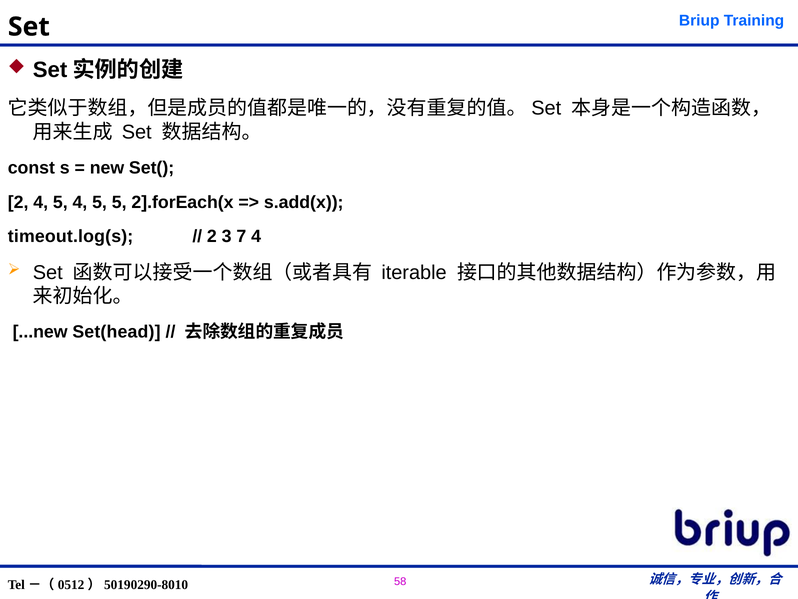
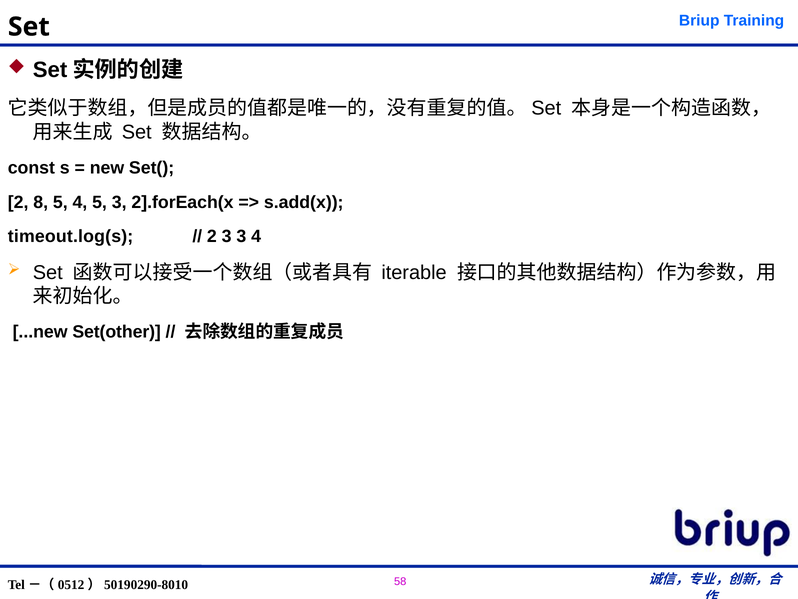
2 4: 4 -> 8
5 5: 5 -> 3
3 7: 7 -> 3
Set(head: Set(head -> Set(other
